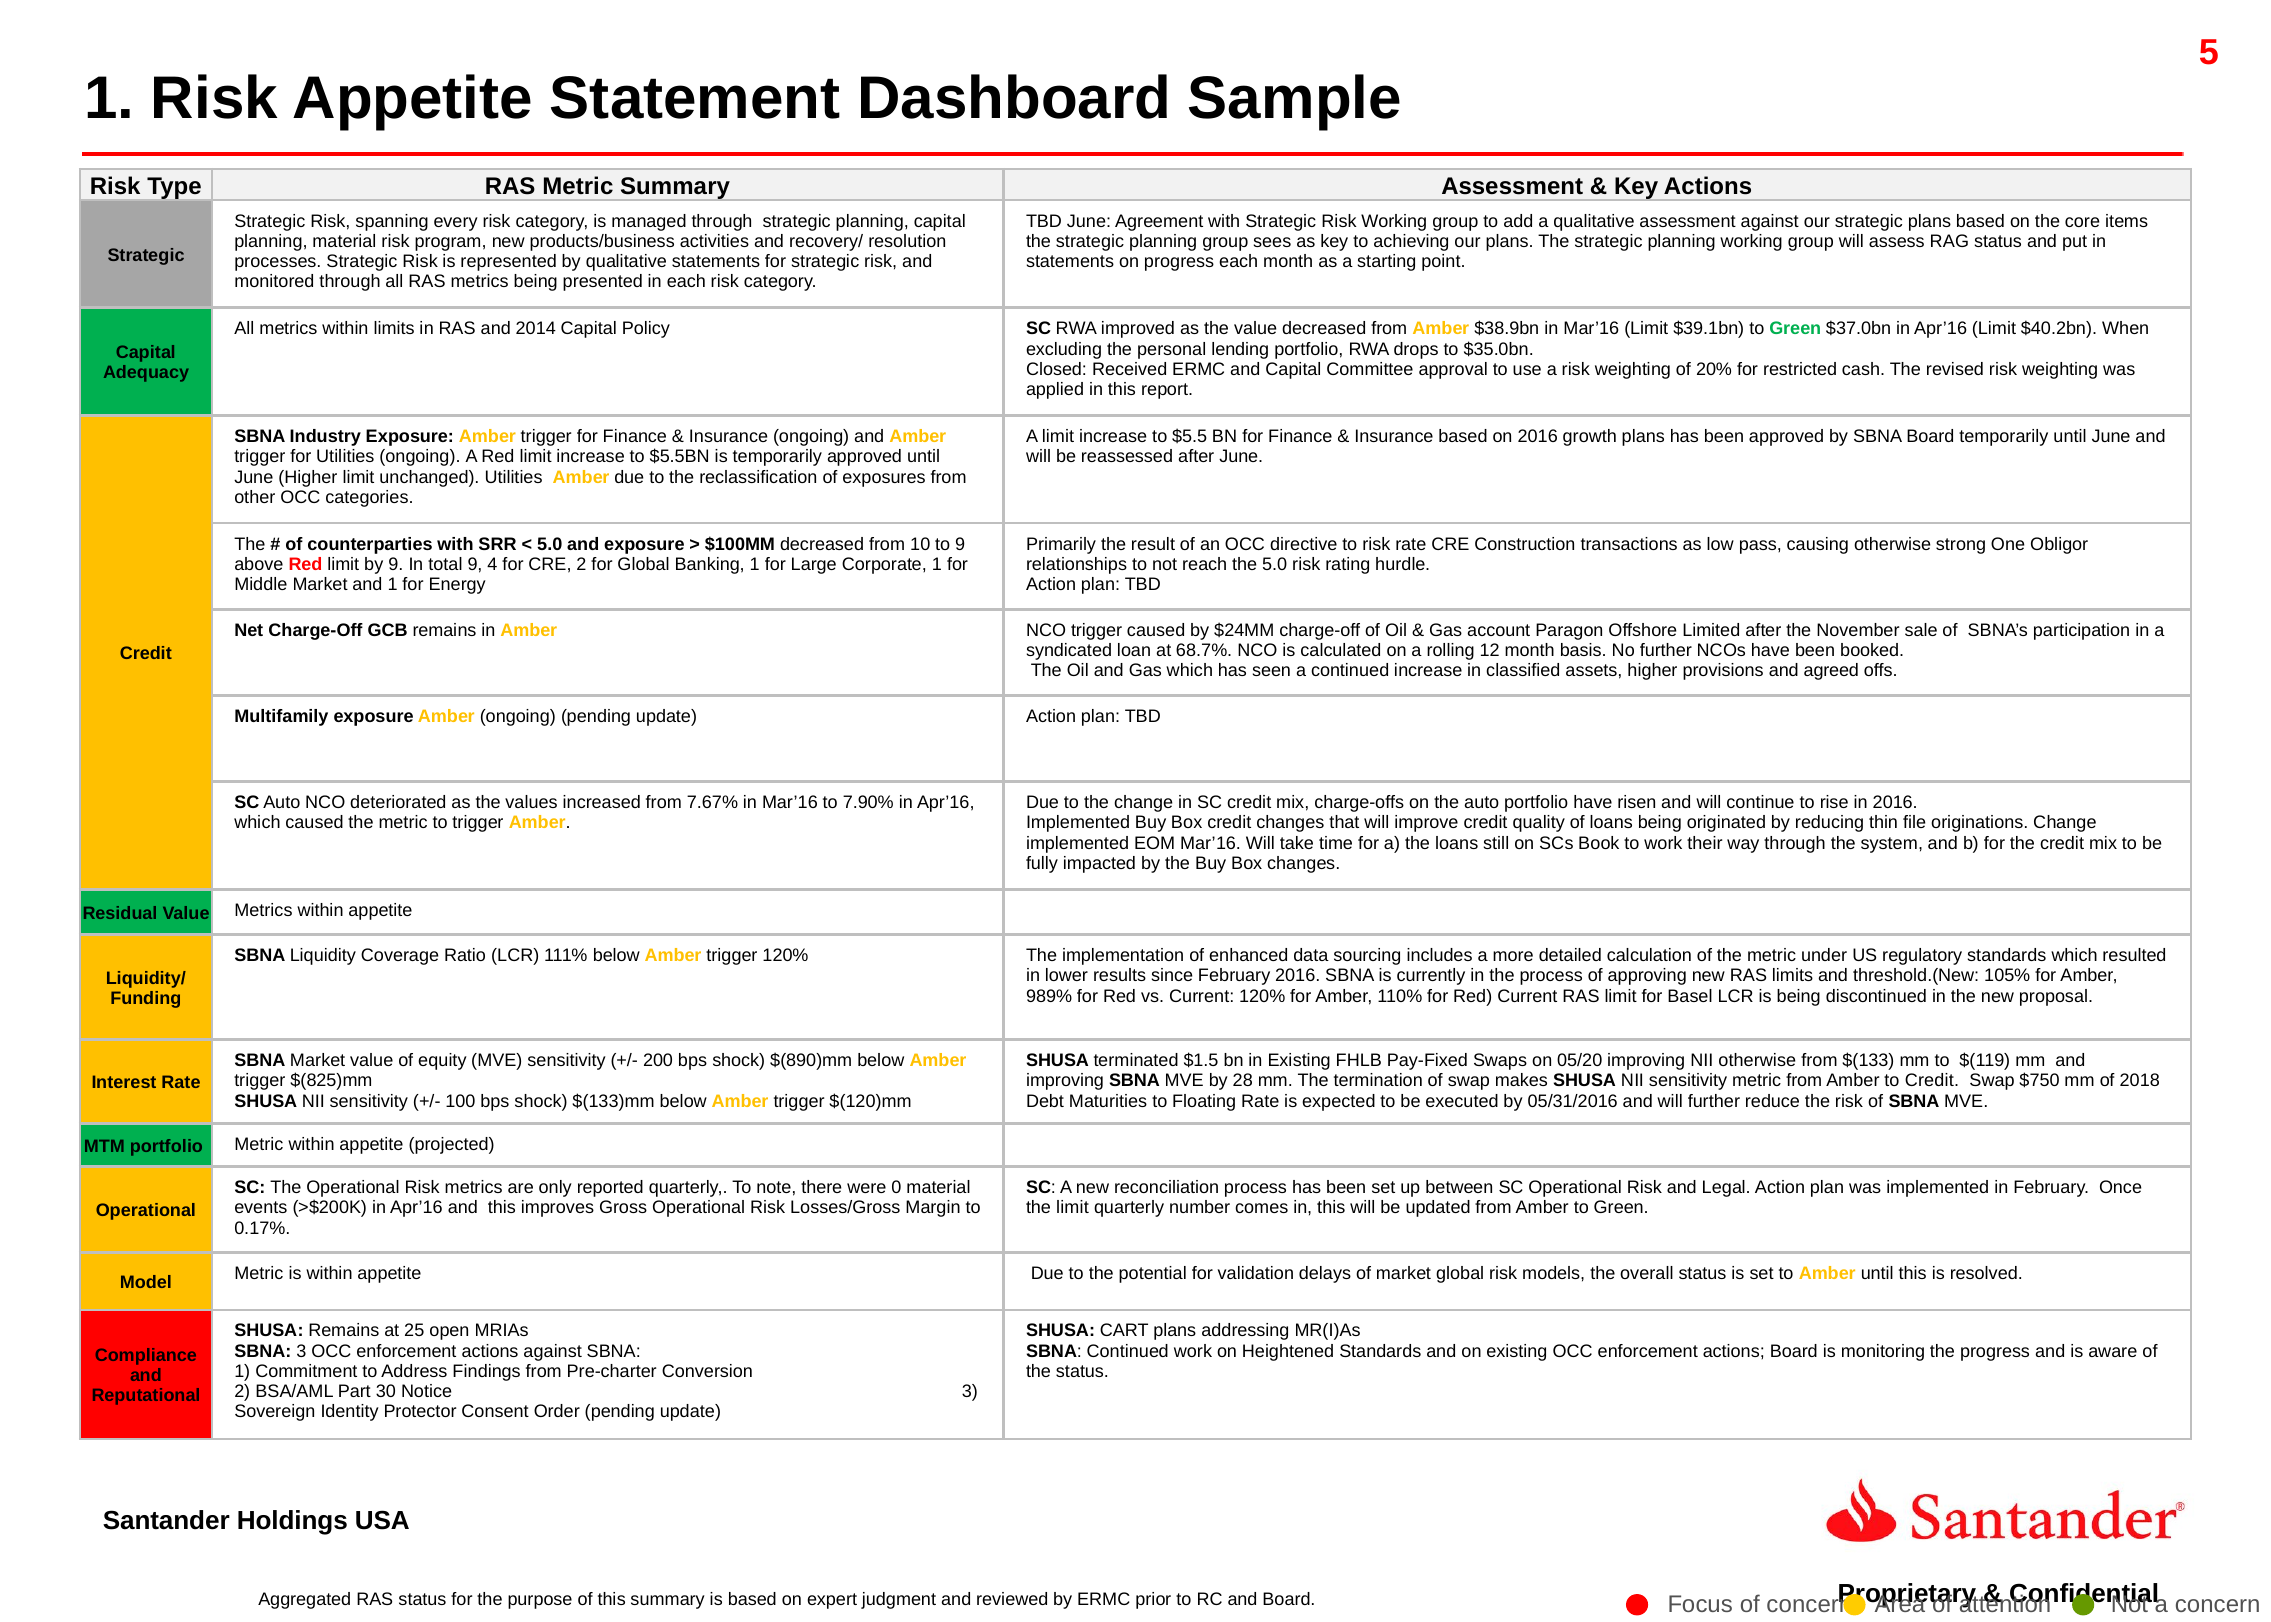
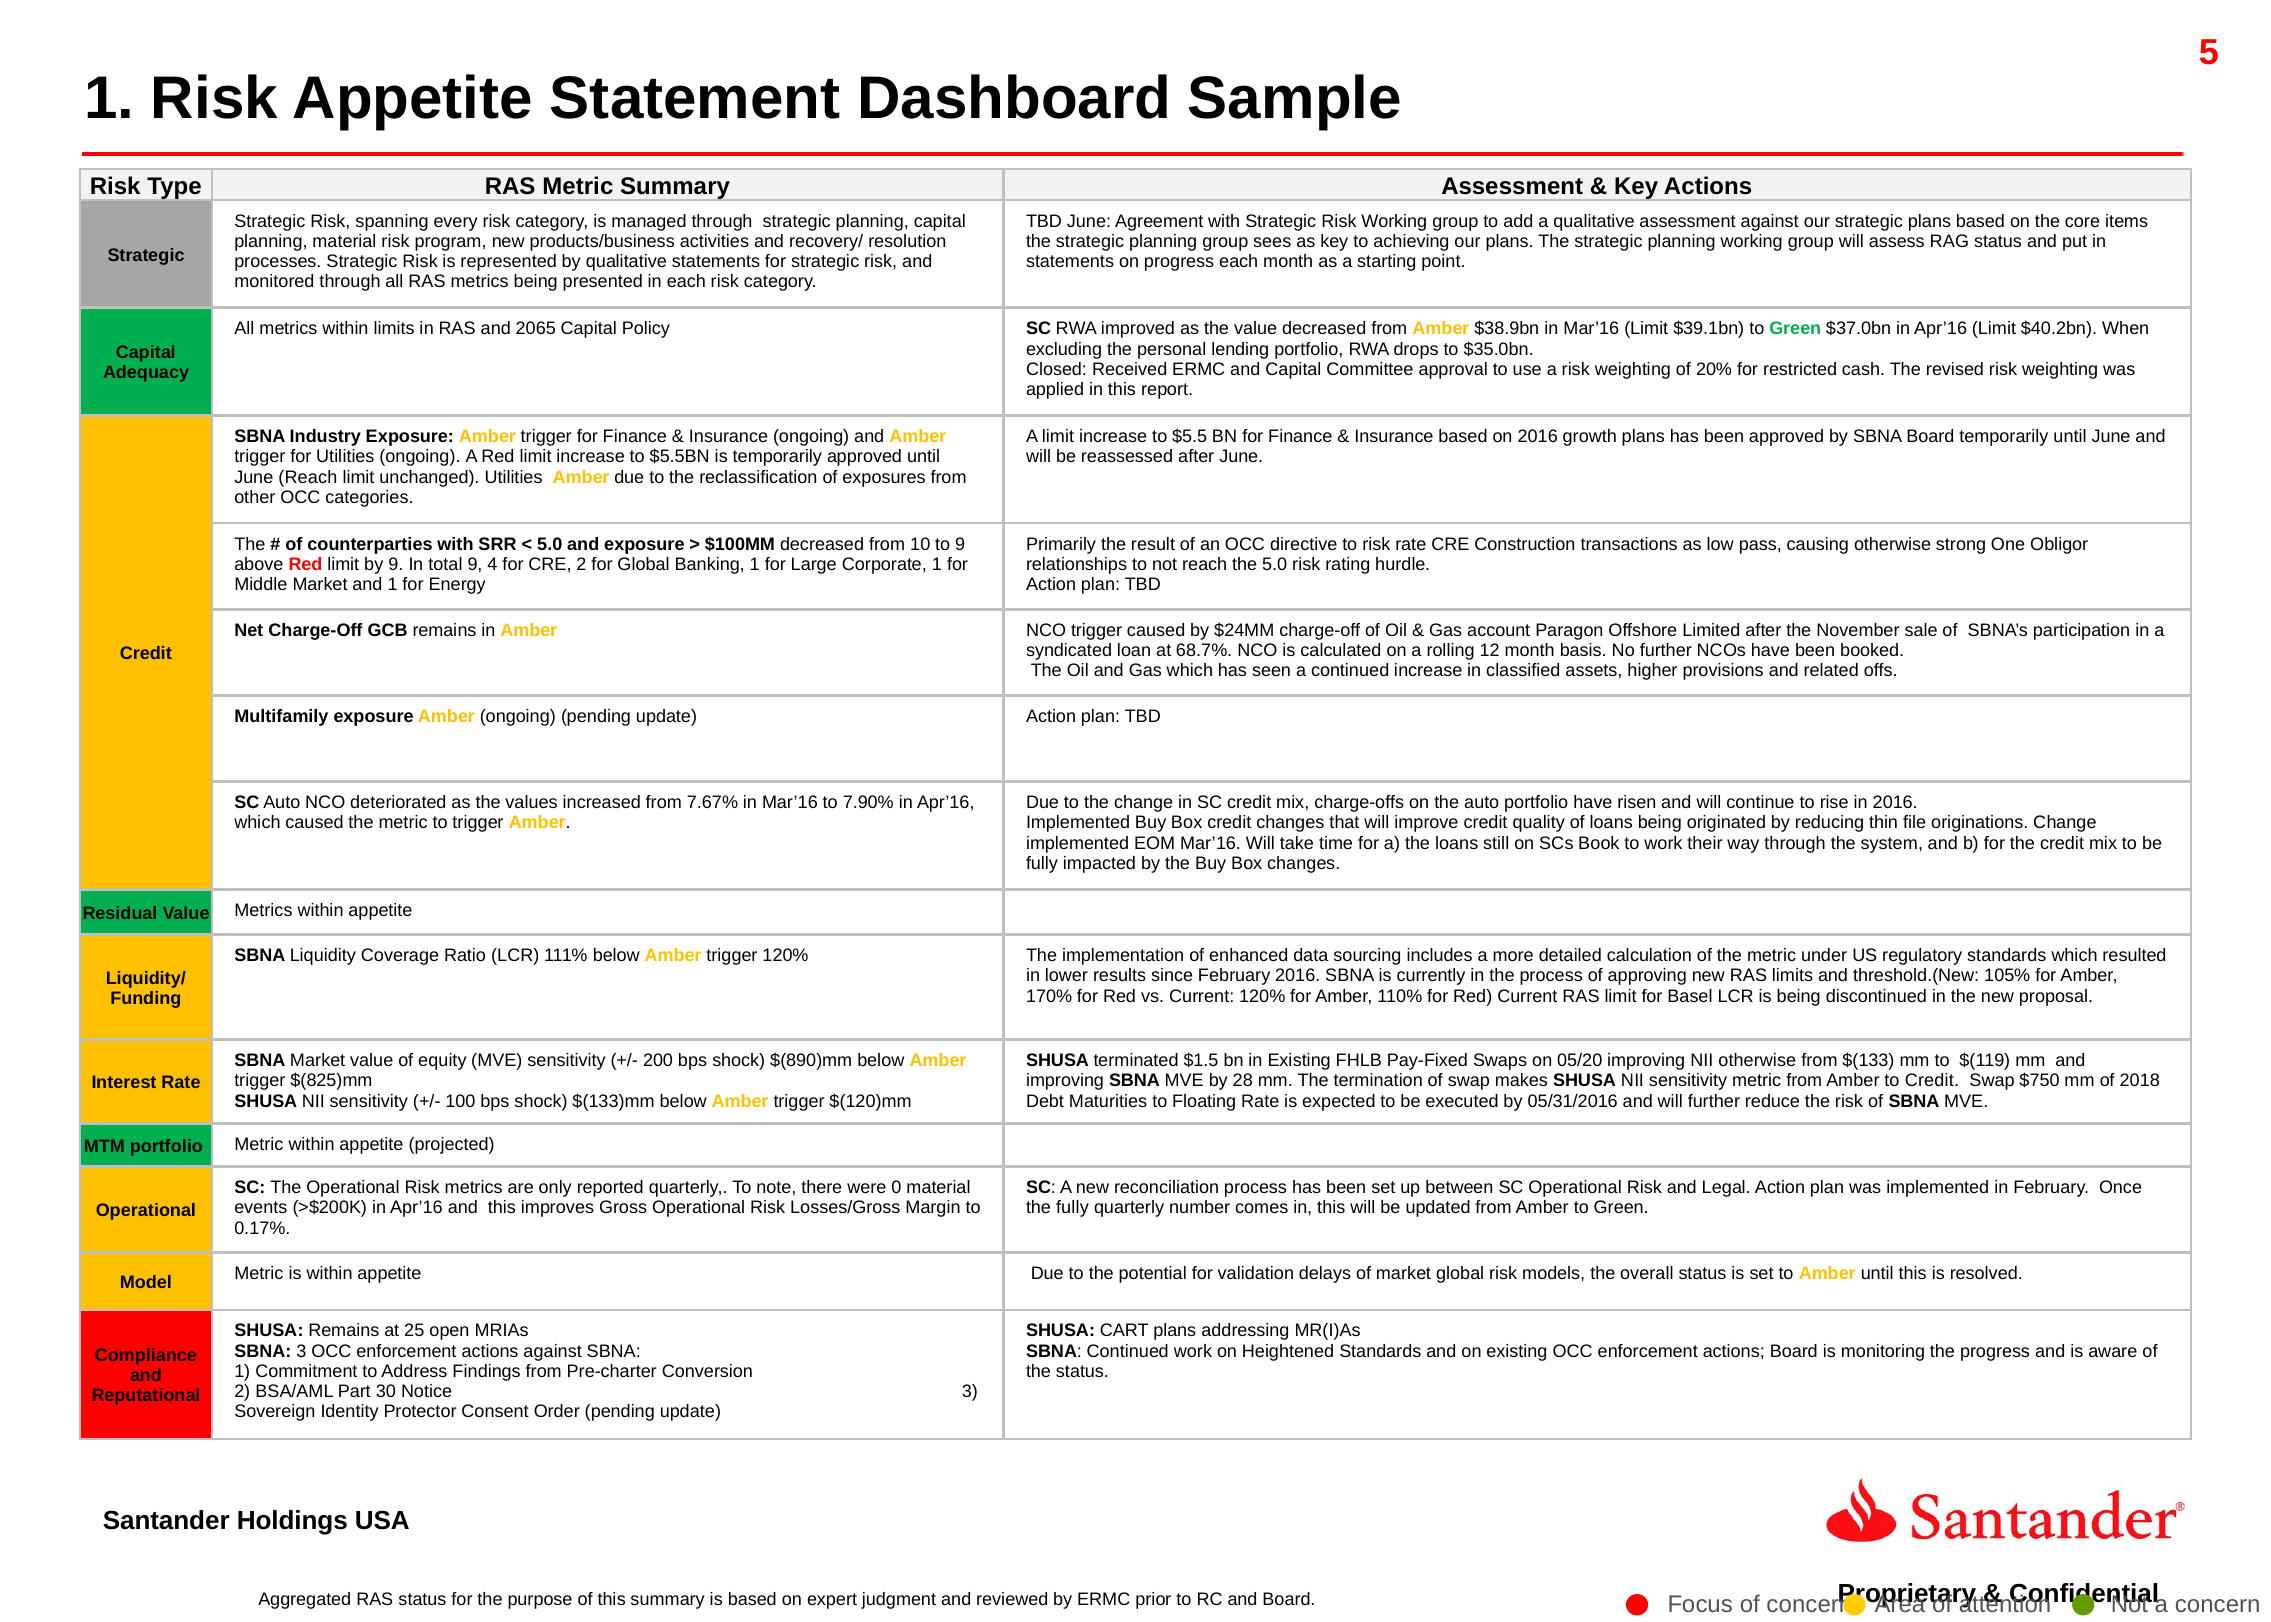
2014: 2014 -> 2065
June Higher: Higher -> Reach
agreed: agreed -> related
989%: 989% -> 170%
the limit: limit -> fully
